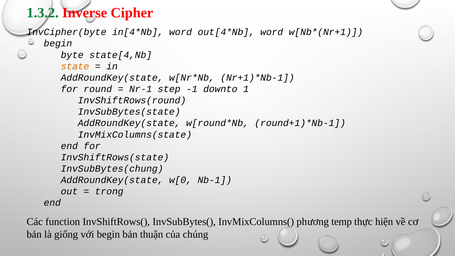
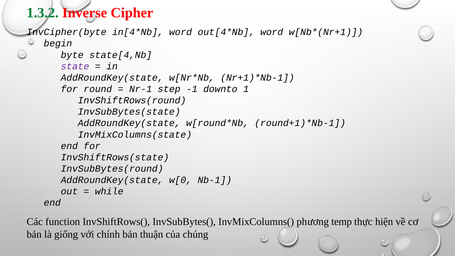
state colour: orange -> purple
InvSubBytes(chung: InvSubBytes(chung -> InvSubBytes(round
trong: trong -> while
với begin: begin -> chính
